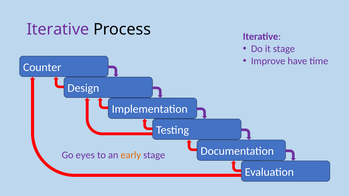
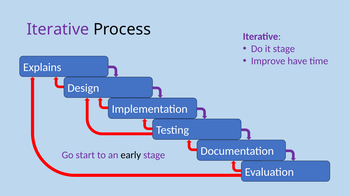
Counter: Counter -> Explains
eyes: eyes -> start
early colour: orange -> black
